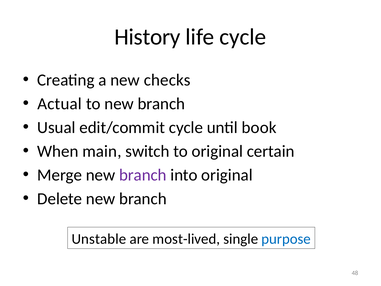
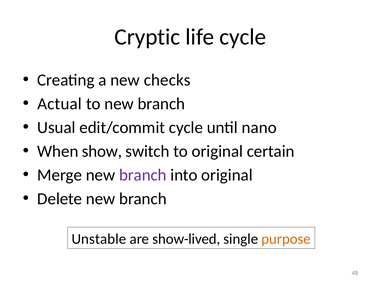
History: History -> Cryptic
book: book -> nano
main: main -> show
most-lived: most-lived -> show-lived
purpose colour: blue -> orange
